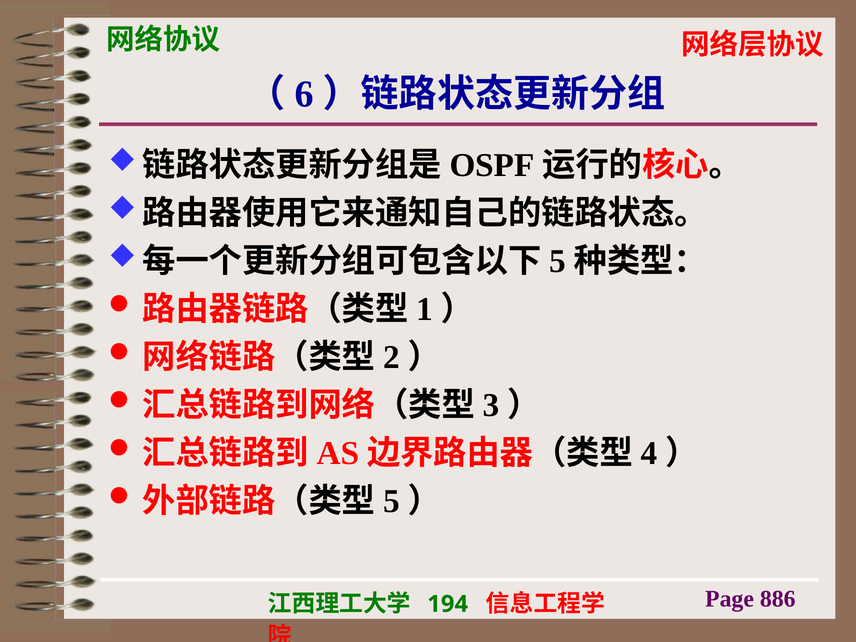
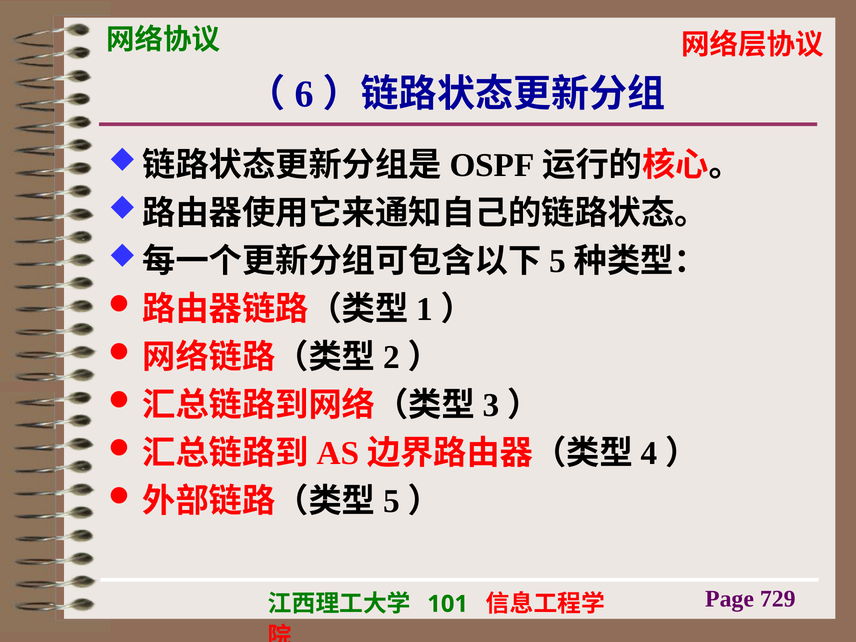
886: 886 -> 729
194: 194 -> 101
